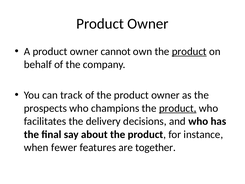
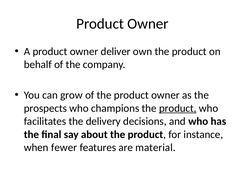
cannot: cannot -> deliver
product at (189, 51) underline: present -> none
track: track -> grow
together: together -> material
